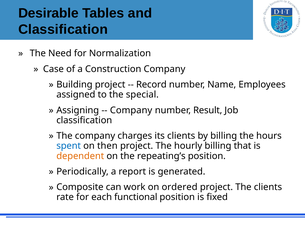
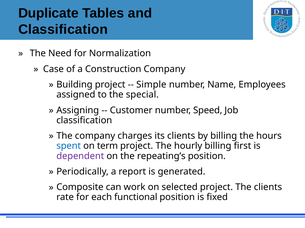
Desirable: Desirable -> Duplicate
Record: Record -> Simple
Company at (131, 111): Company -> Customer
Result: Result -> Speed
then: then -> term
that: that -> first
dependent colour: orange -> purple
ordered: ordered -> selected
